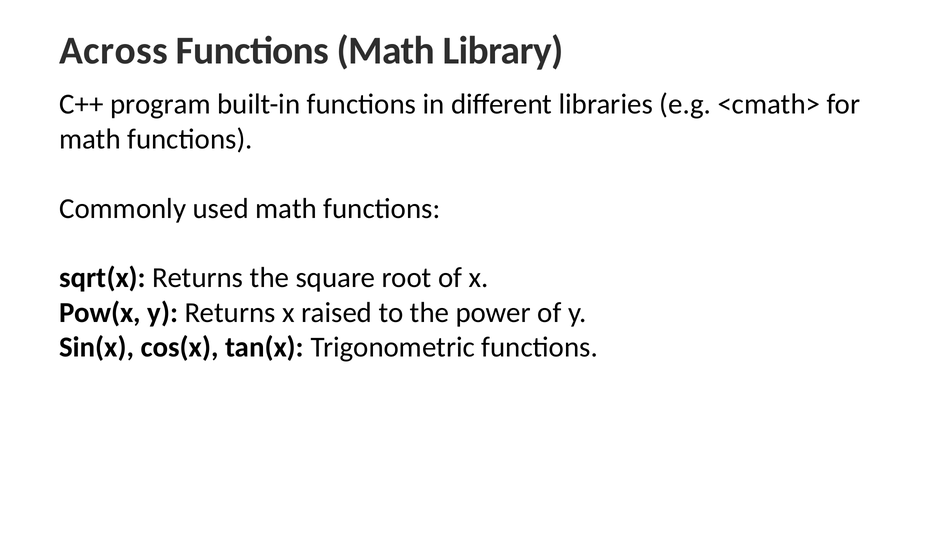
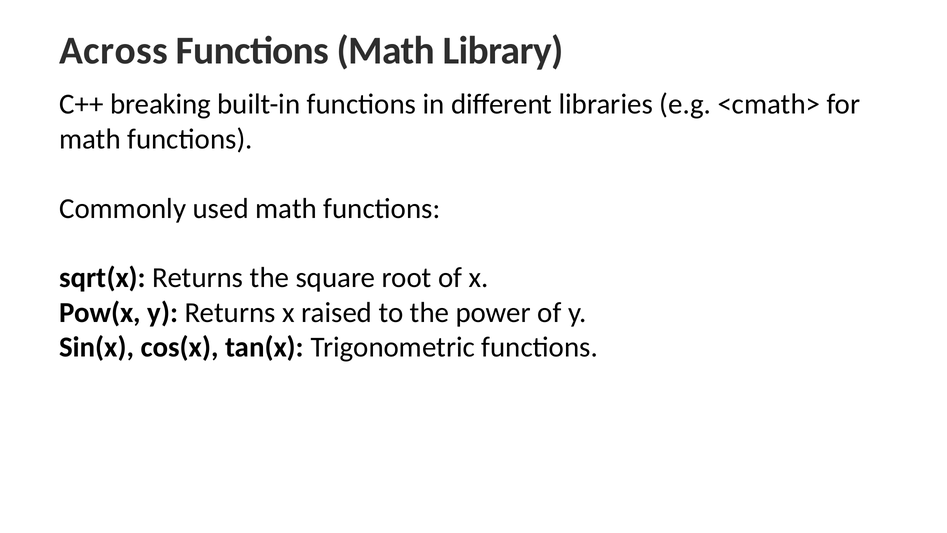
program: program -> breaking
